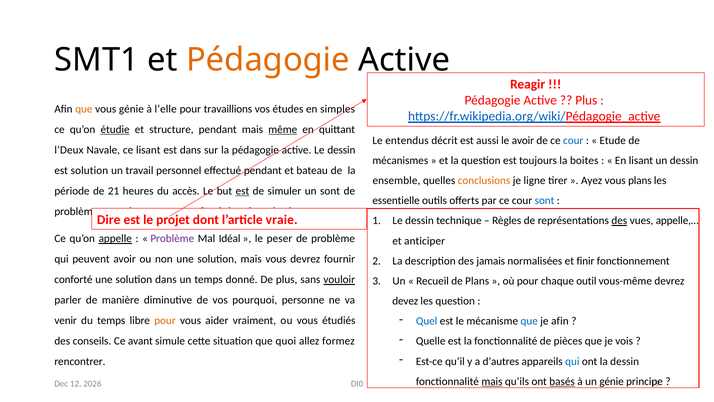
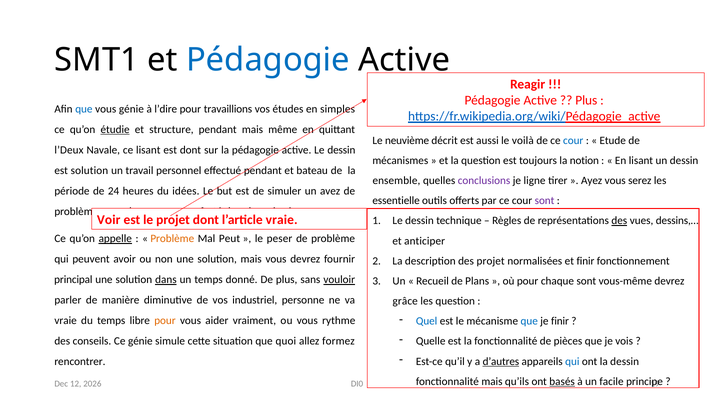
Pédagogie at (268, 60) colour: orange -> blue
que at (84, 109) colour: orange -> blue
l’elle: l’elle -> l’dire
même underline: present -> none
entendus: entendus -> neuvième
le avoir: avoir -> voilà
est dans: dans -> dont
boites: boites -> notion
conclusions colour: orange -> purple
plans at (640, 180): plans -> serez
21: 21 -> 24
accès: accès -> idées
est at (242, 191) underline: present -> none
un sont: sont -> avez
sont at (545, 200) colour: blue -> purple
Dire: Dire -> Voir
appelle,…: appelle,… -> dessins,…
Problème at (172, 238) colour: purple -> orange
Idéal: Idéal -> Peut
des jamais: jamais -> projet
conforté at (73, 279): conforté -> principal
dans at (166, 279) underline: none -> present
chaque outil: outil -> sont
pourquoi: pourquoi -> industriel
devez: devez -> grâce
je afin: afin -> finir
venir at (66, 320): venir -> vraie
étudiés: étudiés -> rythme
Ce avant: avant -> génie
d’autres underline: none -> present
mais at (492, 381) underline: present -> none
un génie: génie -> facile
